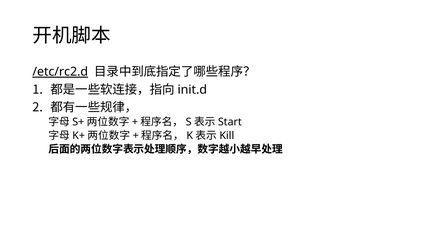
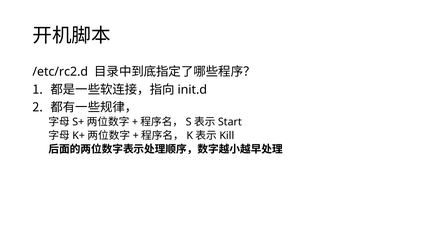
/etc/rc2.d underline: present -> none
